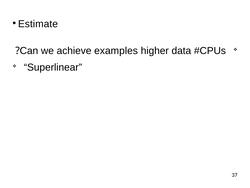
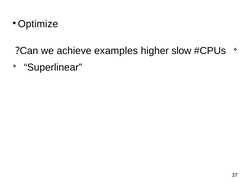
Estimate: Estimate -> Optimize
data: data -> slow
